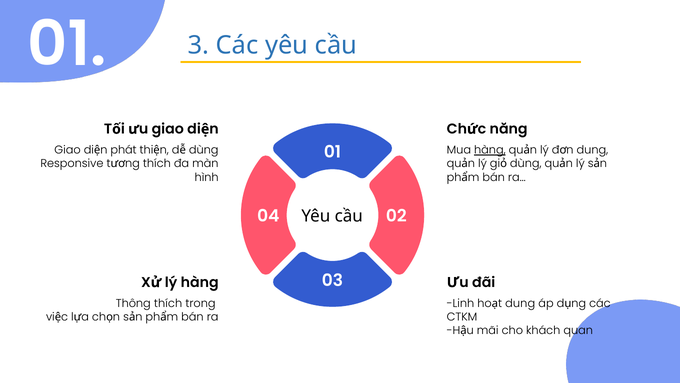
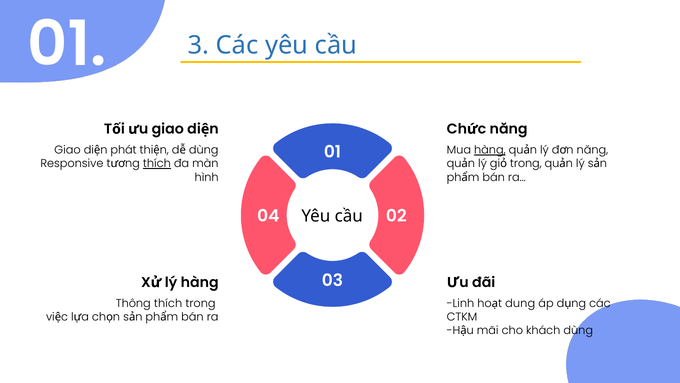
dung at (592, 150): dung -> năng
thích at (157, 163) underline: none -> present
dùng at (526, 163): dùng -> trong
khách quan: quan -> dùng
